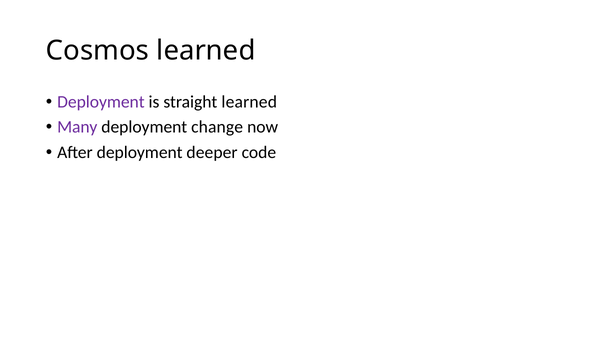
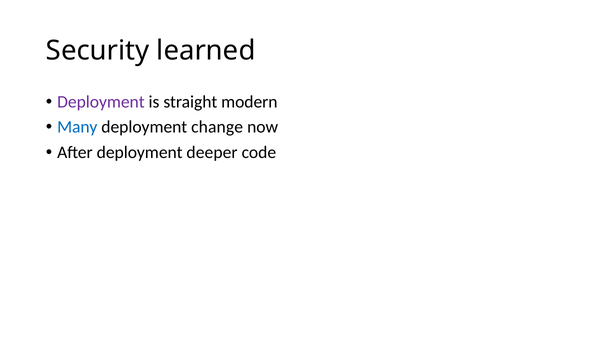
Cosmos: Cosmos -> Security
straight learned: learned -> modern
Many colour: purple -> blue
